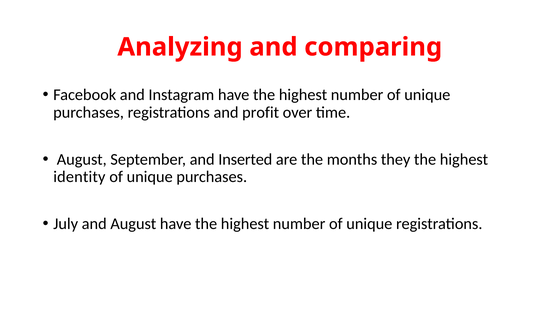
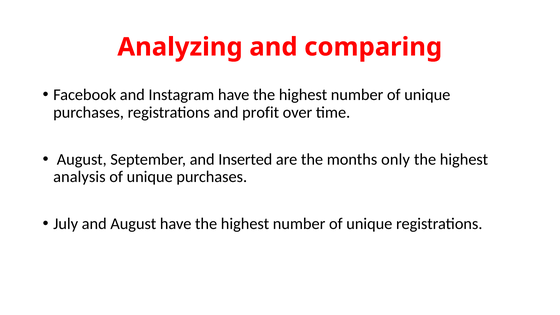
they: they -> only
identity: identity -> analysis
